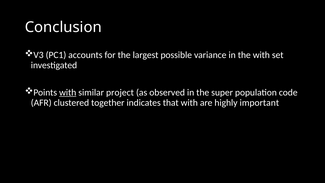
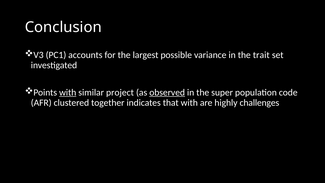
the with: with -> trait
observed underline: none -> present
important: important -> challenges
